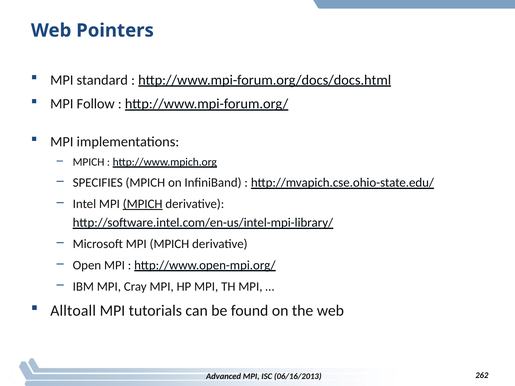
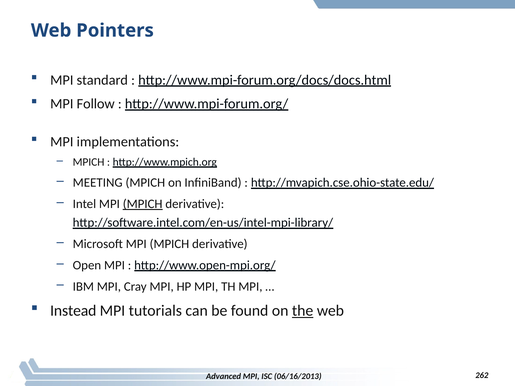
SPECIFIES: SPECIFIES -> MEETING
Alltoall: Alltoall -> Instead
the underline: none -> present
